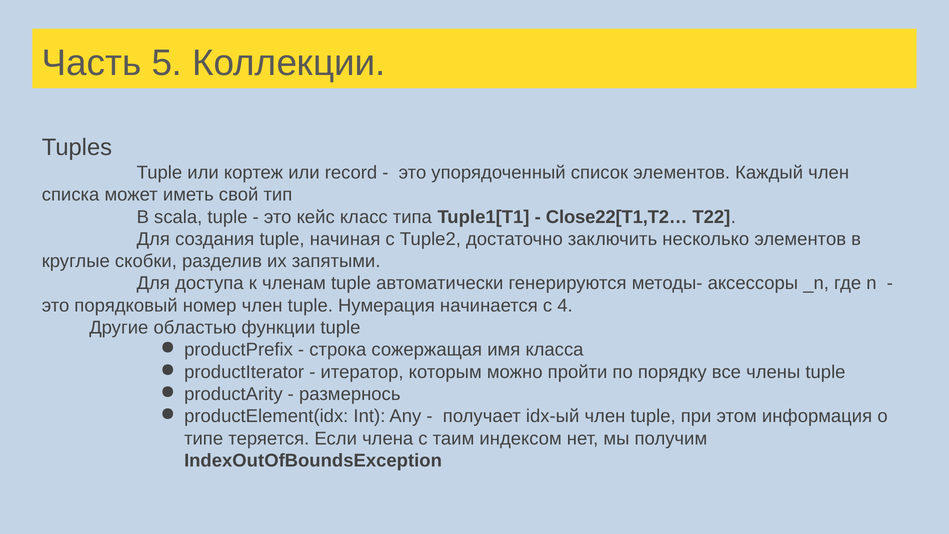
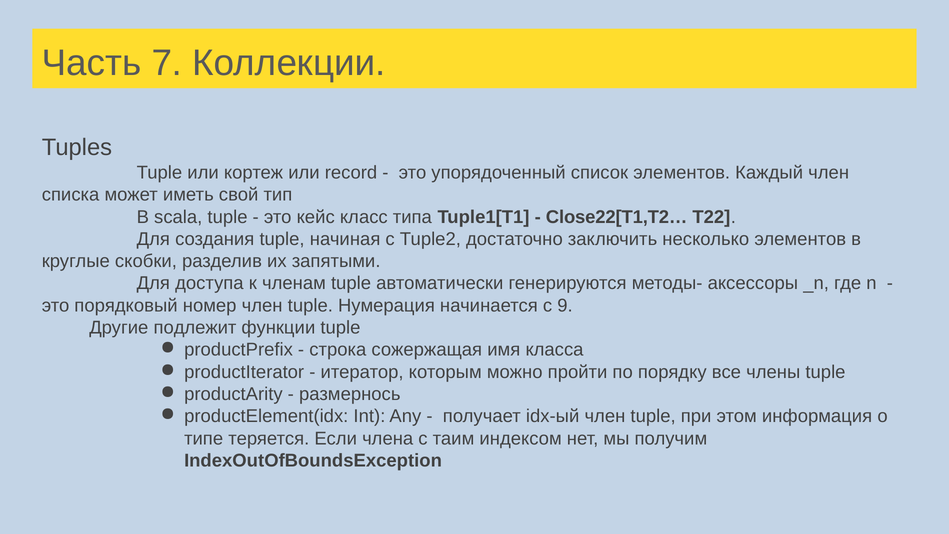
5: 5 -> 7
4: 4 -> 9
областью: областью -> подлежит
